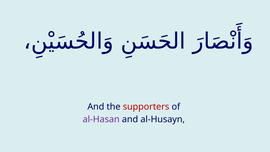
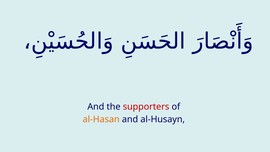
al-Hasan colour: purple -> orange
